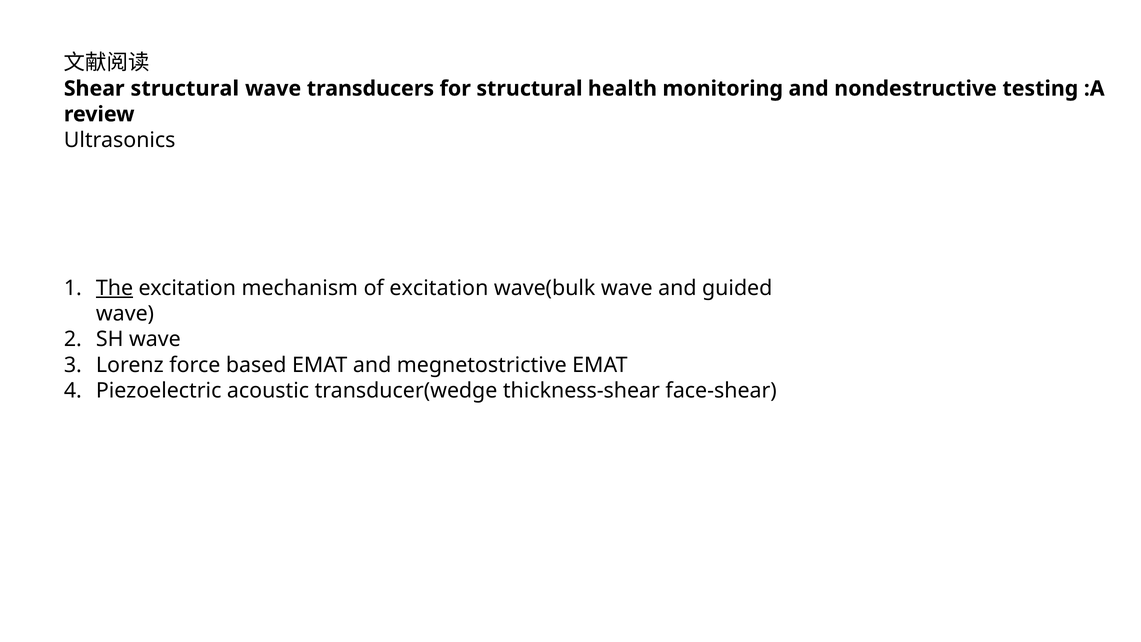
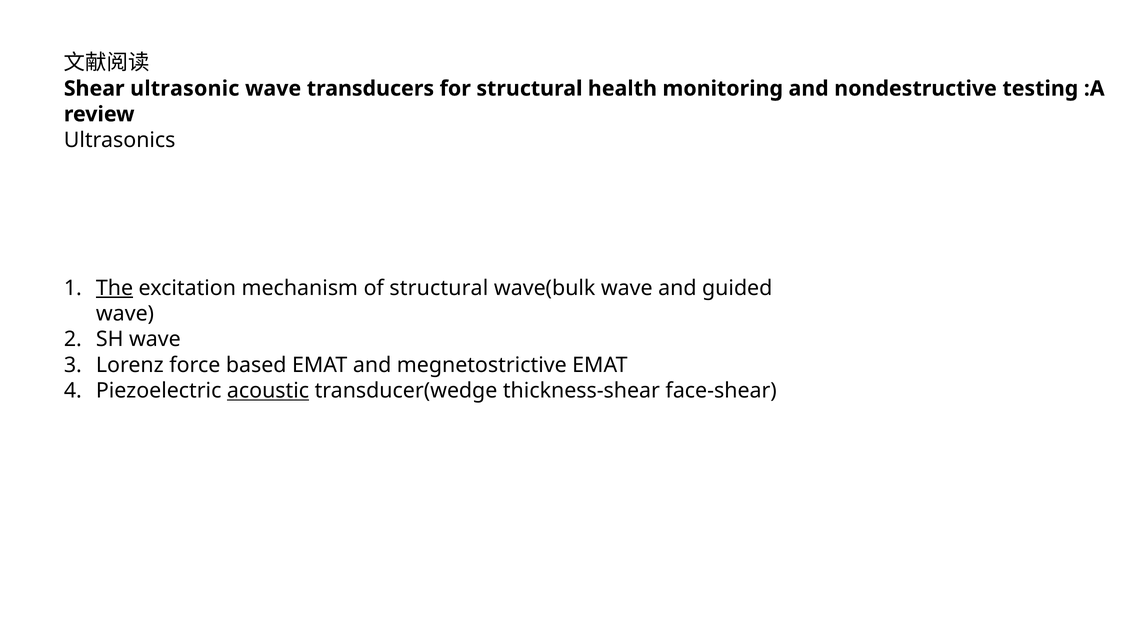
Shear structural: structural -> ultrasonic
of excitation: excitation -> structural
acoustic underline: none -> present
